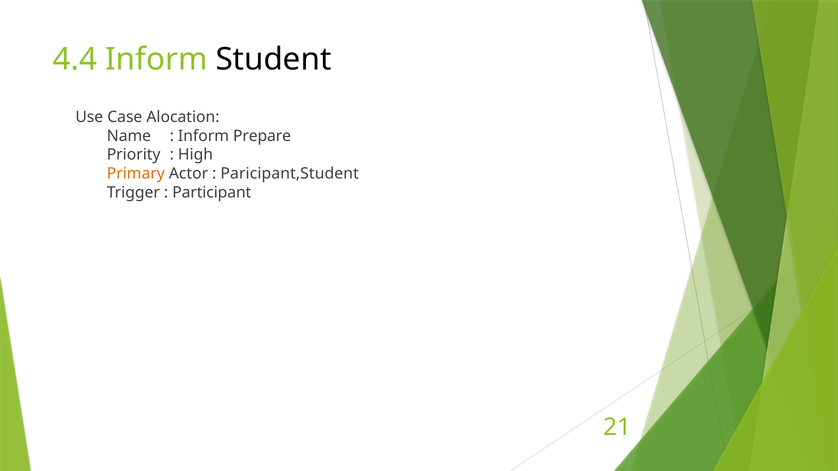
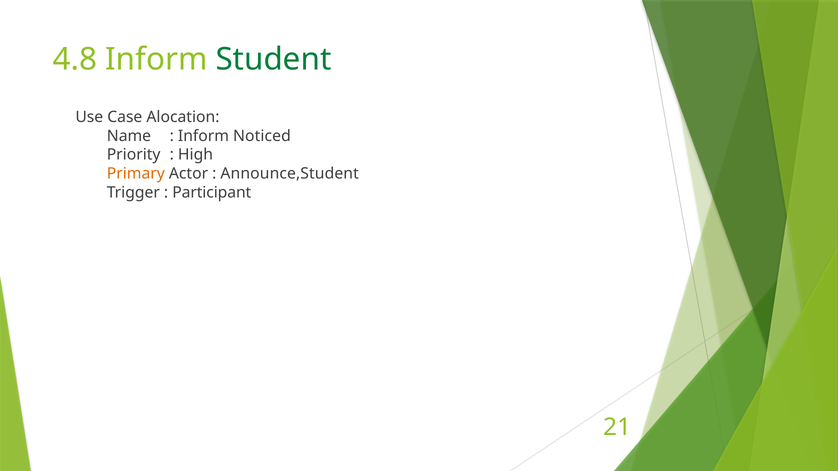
4.4: 4.4 -> 4.8
Student colour: black -> green
Prepare: Prepare -> Noticed
Paricipant,Student: Paricipant,Student -> Announce,Student
